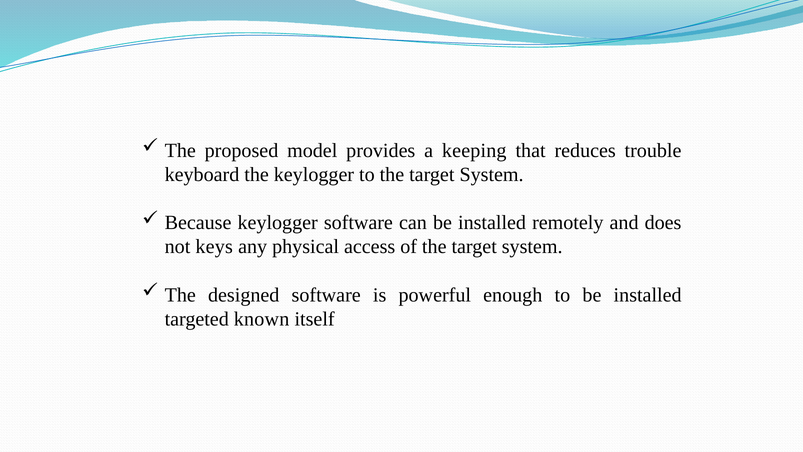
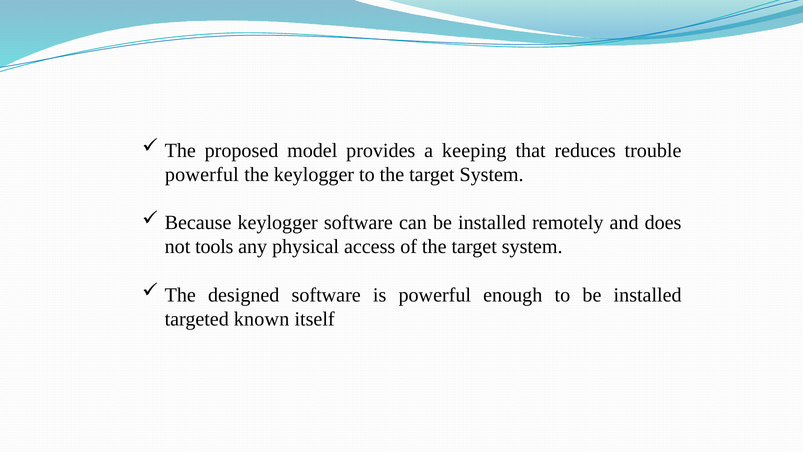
keyboard at (202, 174): keyboard -> powerful
keys: keys -> tools
